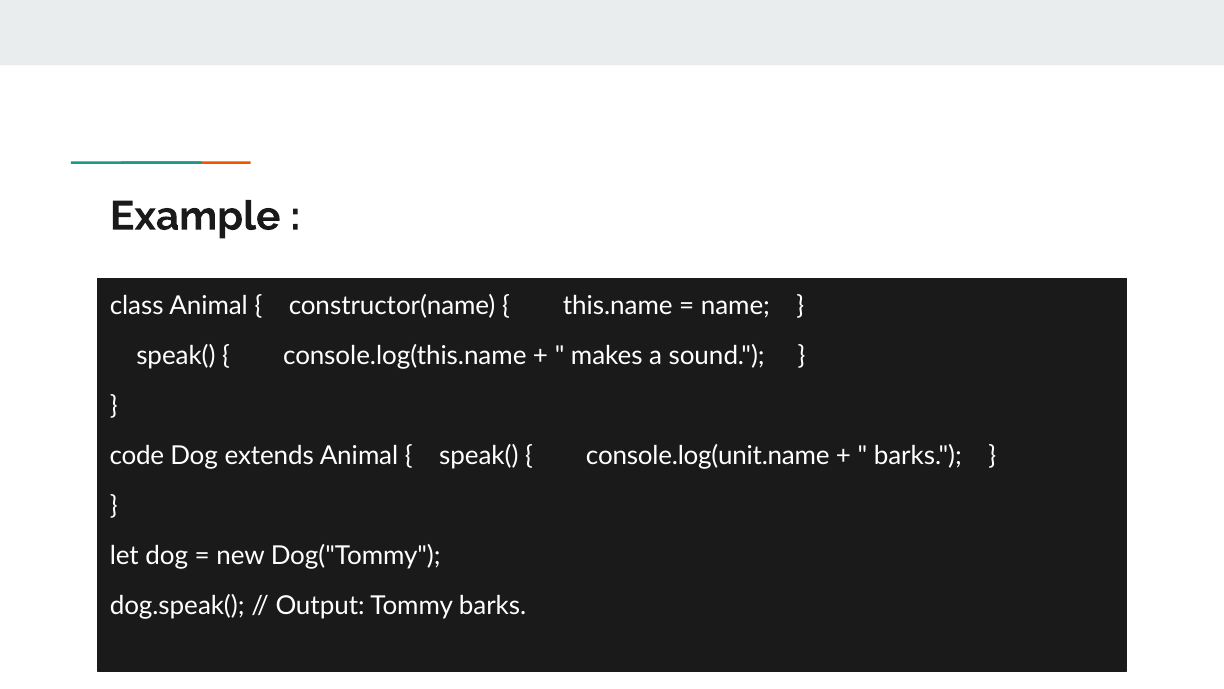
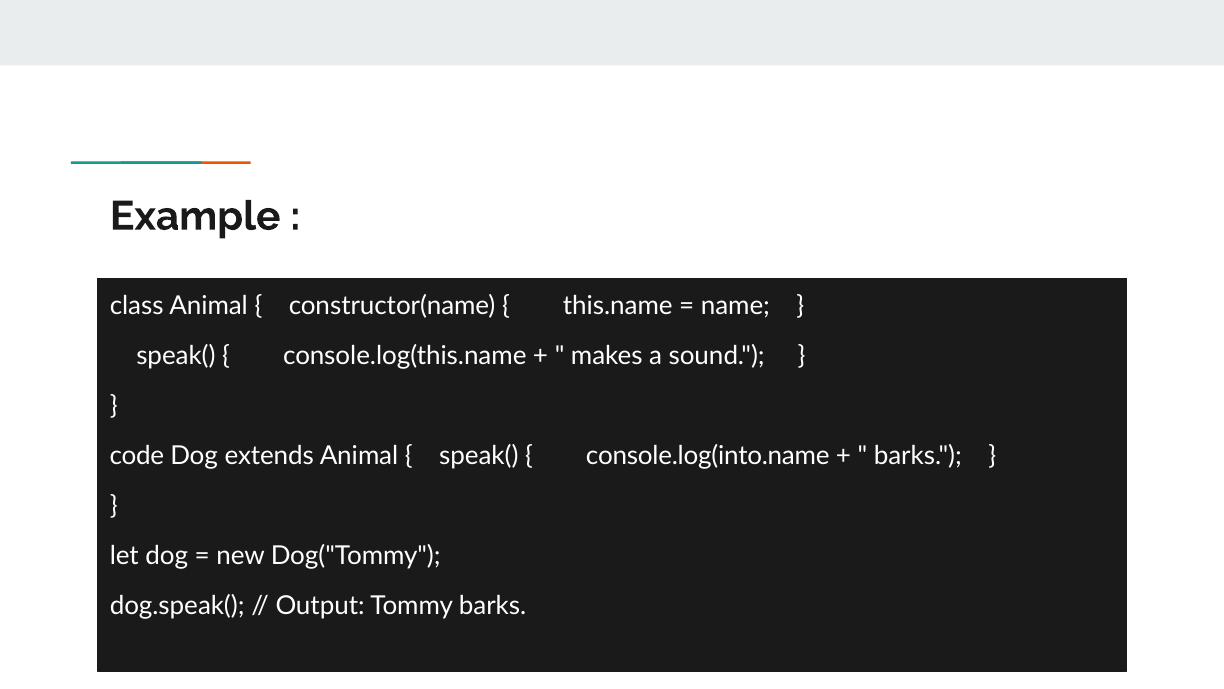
console.log(unit.name: console.log(unit.name -> console.log(into.name
